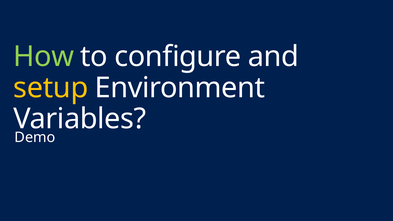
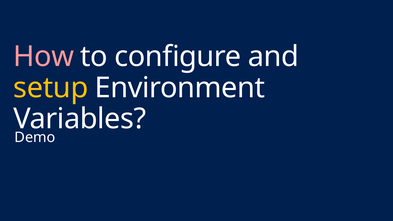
How colour: light green -> pink
